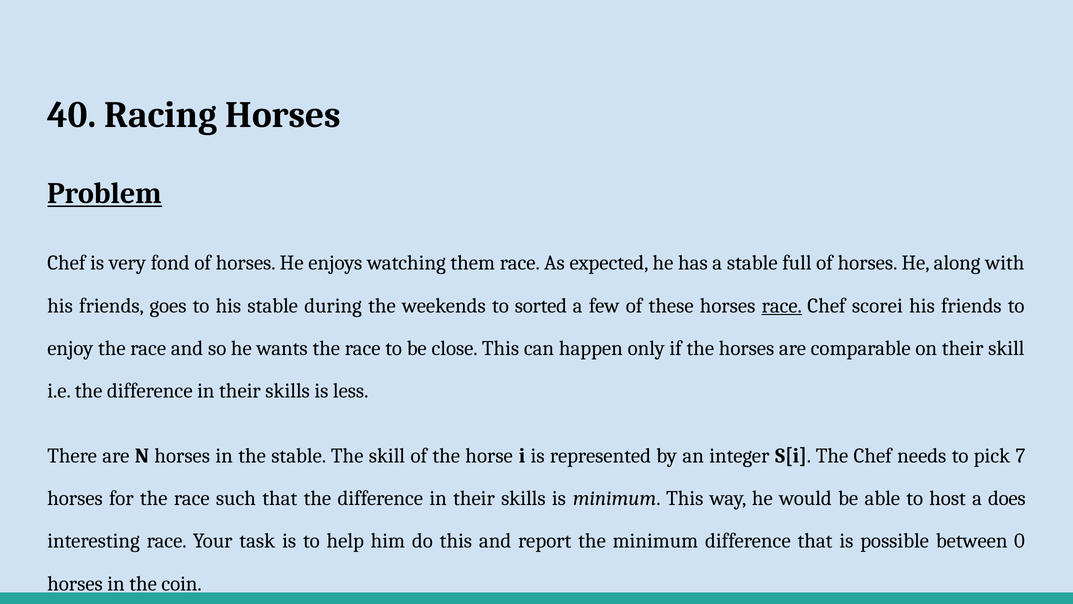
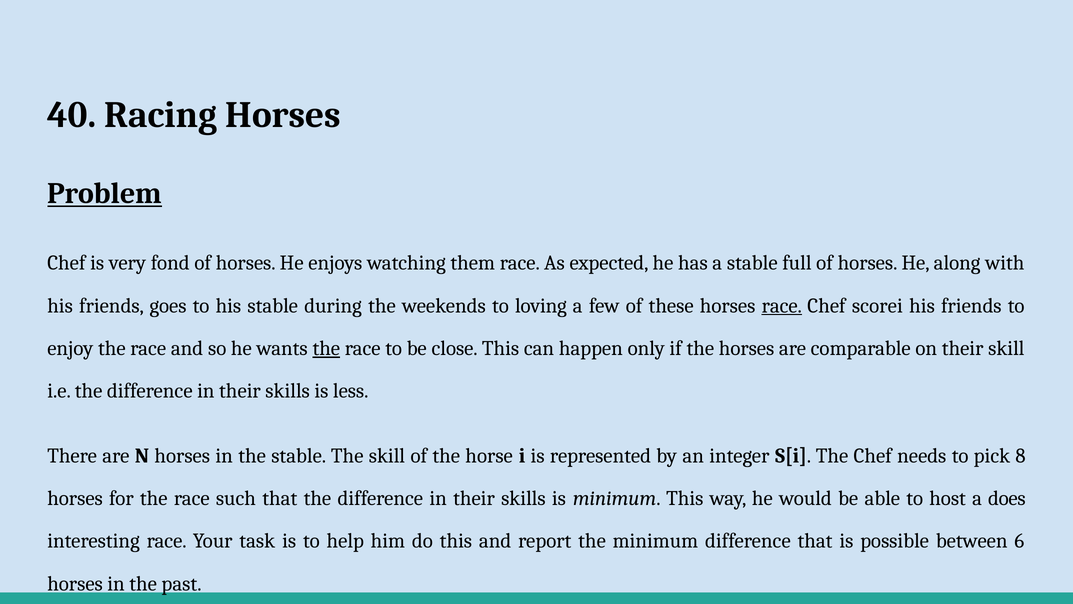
sorted: sorted -> loving
the at (326, 348) underline: none -> present
7: 7 -> 8
0: 0 -> 6
coin: coin -> past
